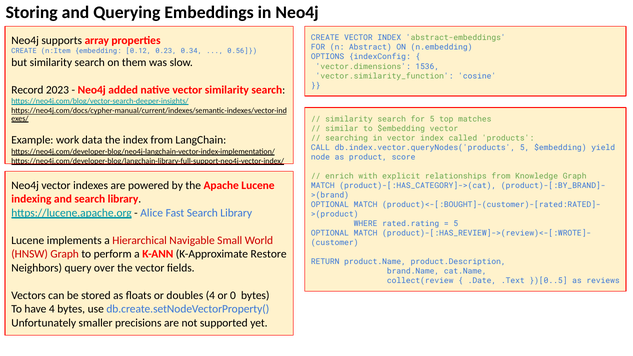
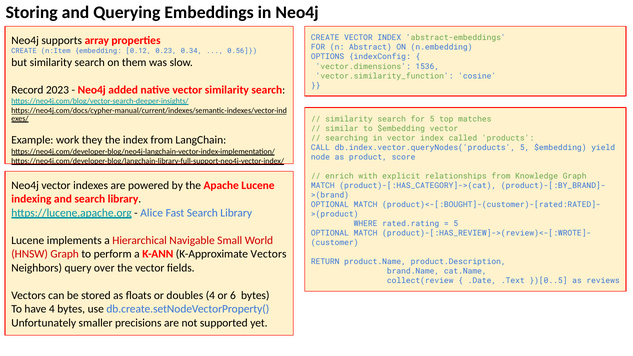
data: data -> they
K-Approximate Restore: Restore -> Vectors
0: 0 -> 6
